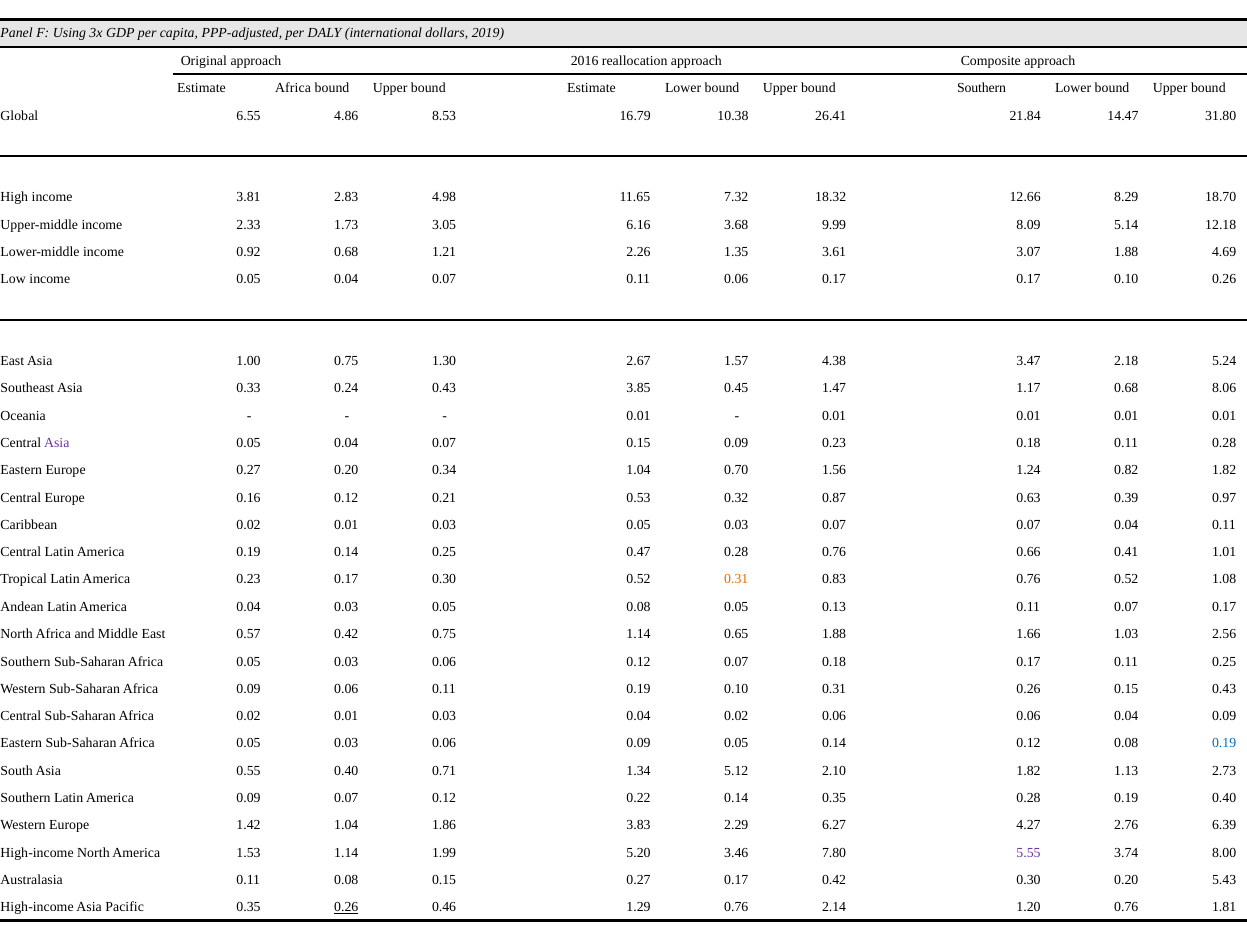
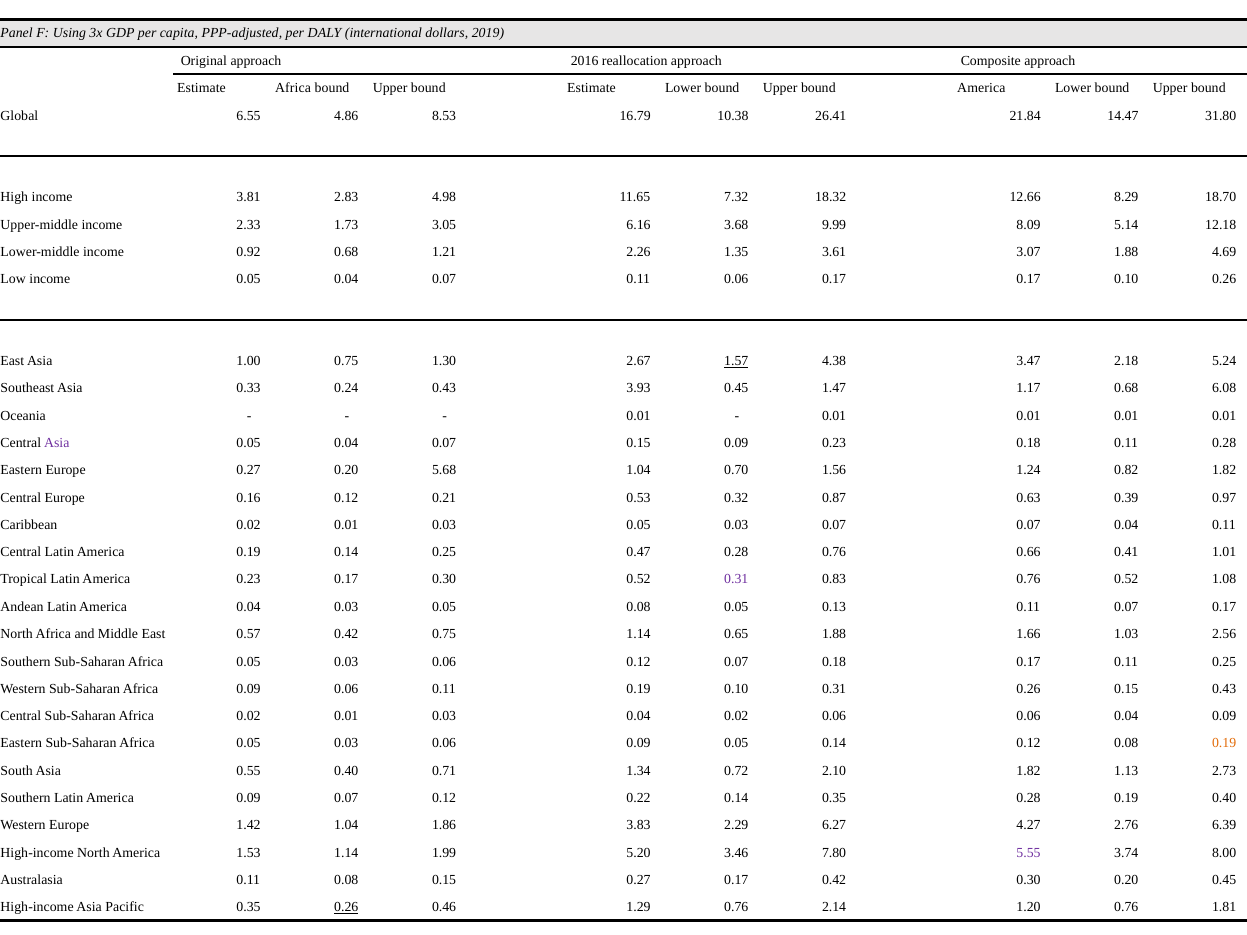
bound Southern: Southern -> America
1.57 underline: none -> present
3.85: 3.85 -> 3.93
8.06: 8.06 -> 6.08
0.34: 0.34 -> 5.68
0.31 at (736, 580) colour: orange -> purple
0.19 at (1224, 744) colour: blue -> orange
5.12: 5.12 -> 0.72
0.20 5.43: 5.43 -> 0.45
